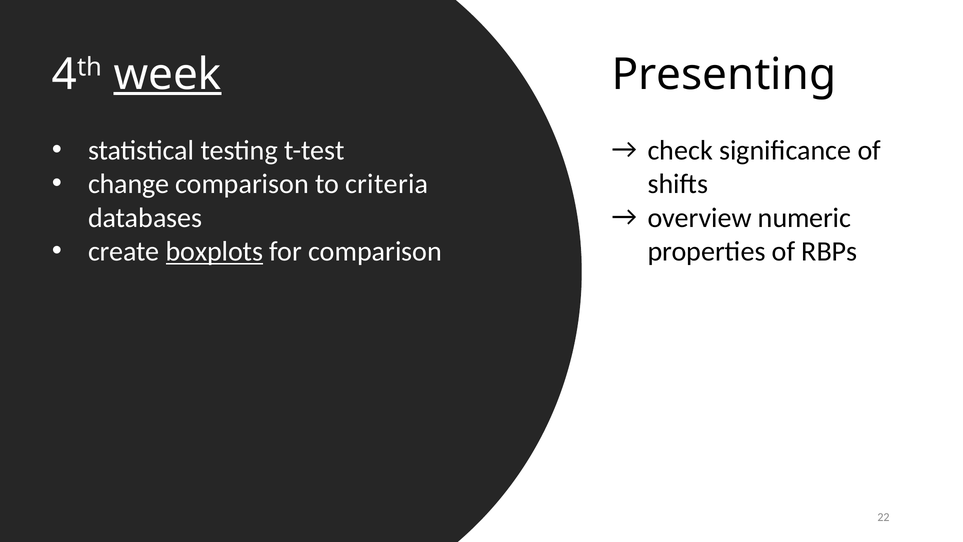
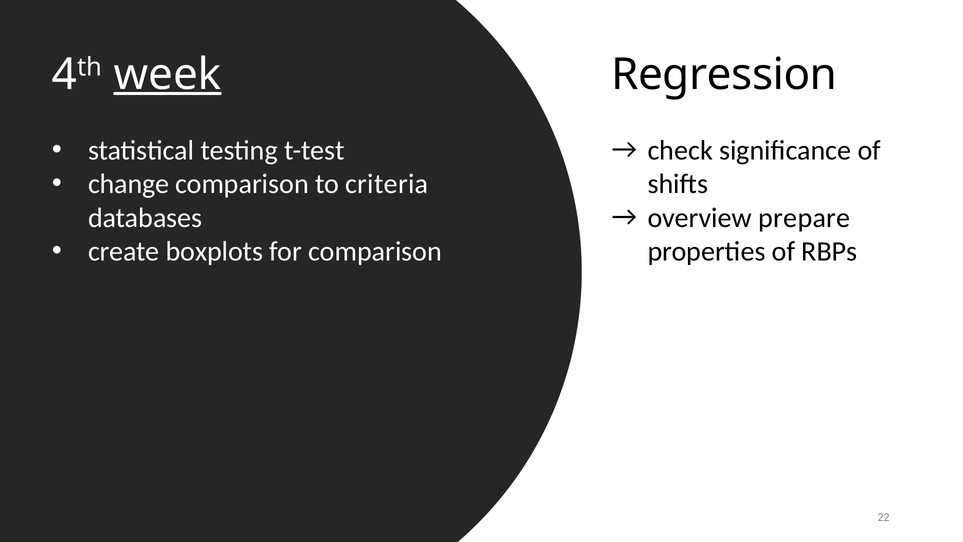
Presenting: Presenting -> Regression
numeric: numeric -> prepare
boxplots underline: present -> none
